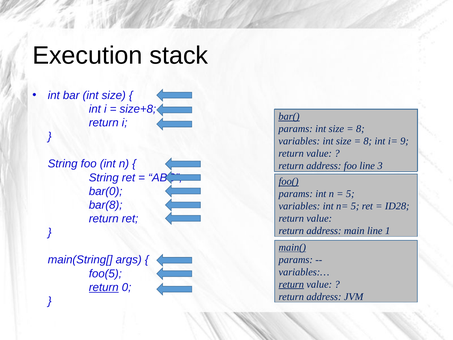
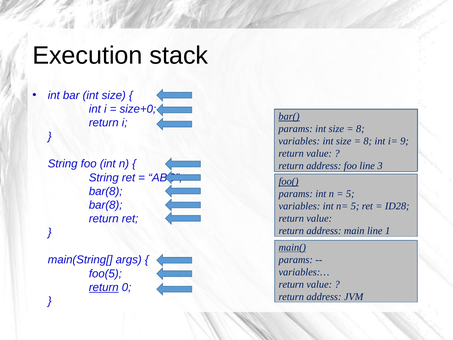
size+8: size+8 -> size+0
bar(0 at (106, 191): bar(0 -> bar(8
return at (291, 284) underline: present -> none
